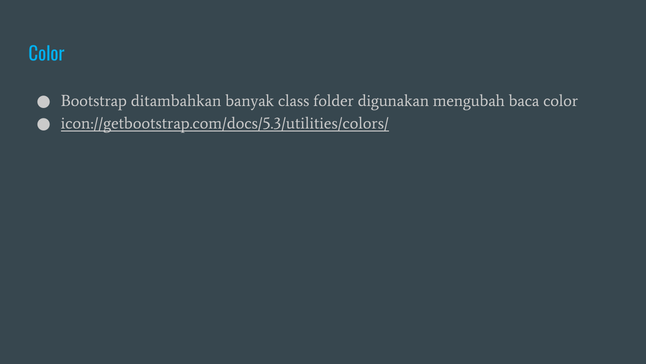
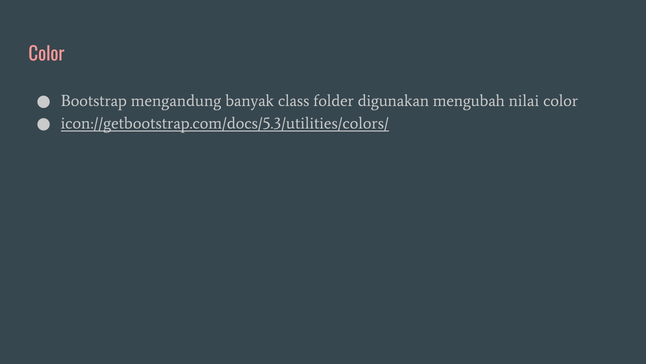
Color at (46, 54) colour: light blue -> pink
ditambahkan: ditambahkan -> mengandung
baca: baca -> nilai
